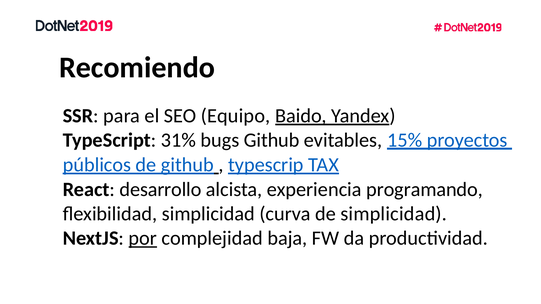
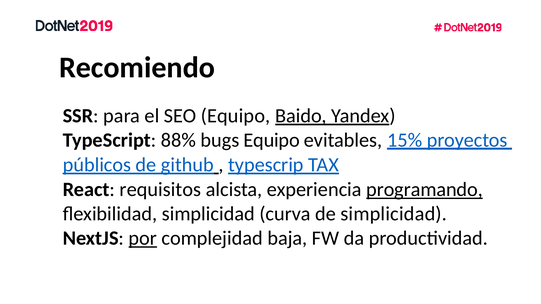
31%: 31% -> 88%
bugs Github: Github -> Equipo
desarrollo: desarrollo -> requisitos
programando underline: none -> present
